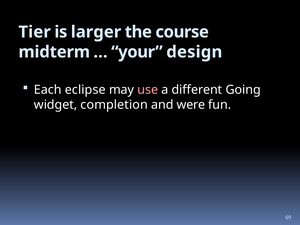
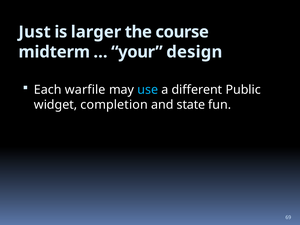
Tier: Tier -> Just
eclipse: eclipse -> warfile
use colour: pink -> light blue
Going: Going -> Public
were: were -> state
